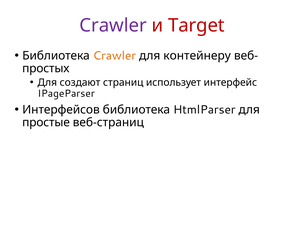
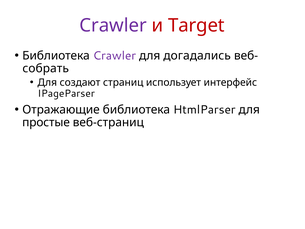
Crawler at (114, 56) colour: orange -> purple
контейнеру: контейнеру -> догадались
простых: простых -> собрать
Интерфейсов: Интерфейсов -> Отражающие
